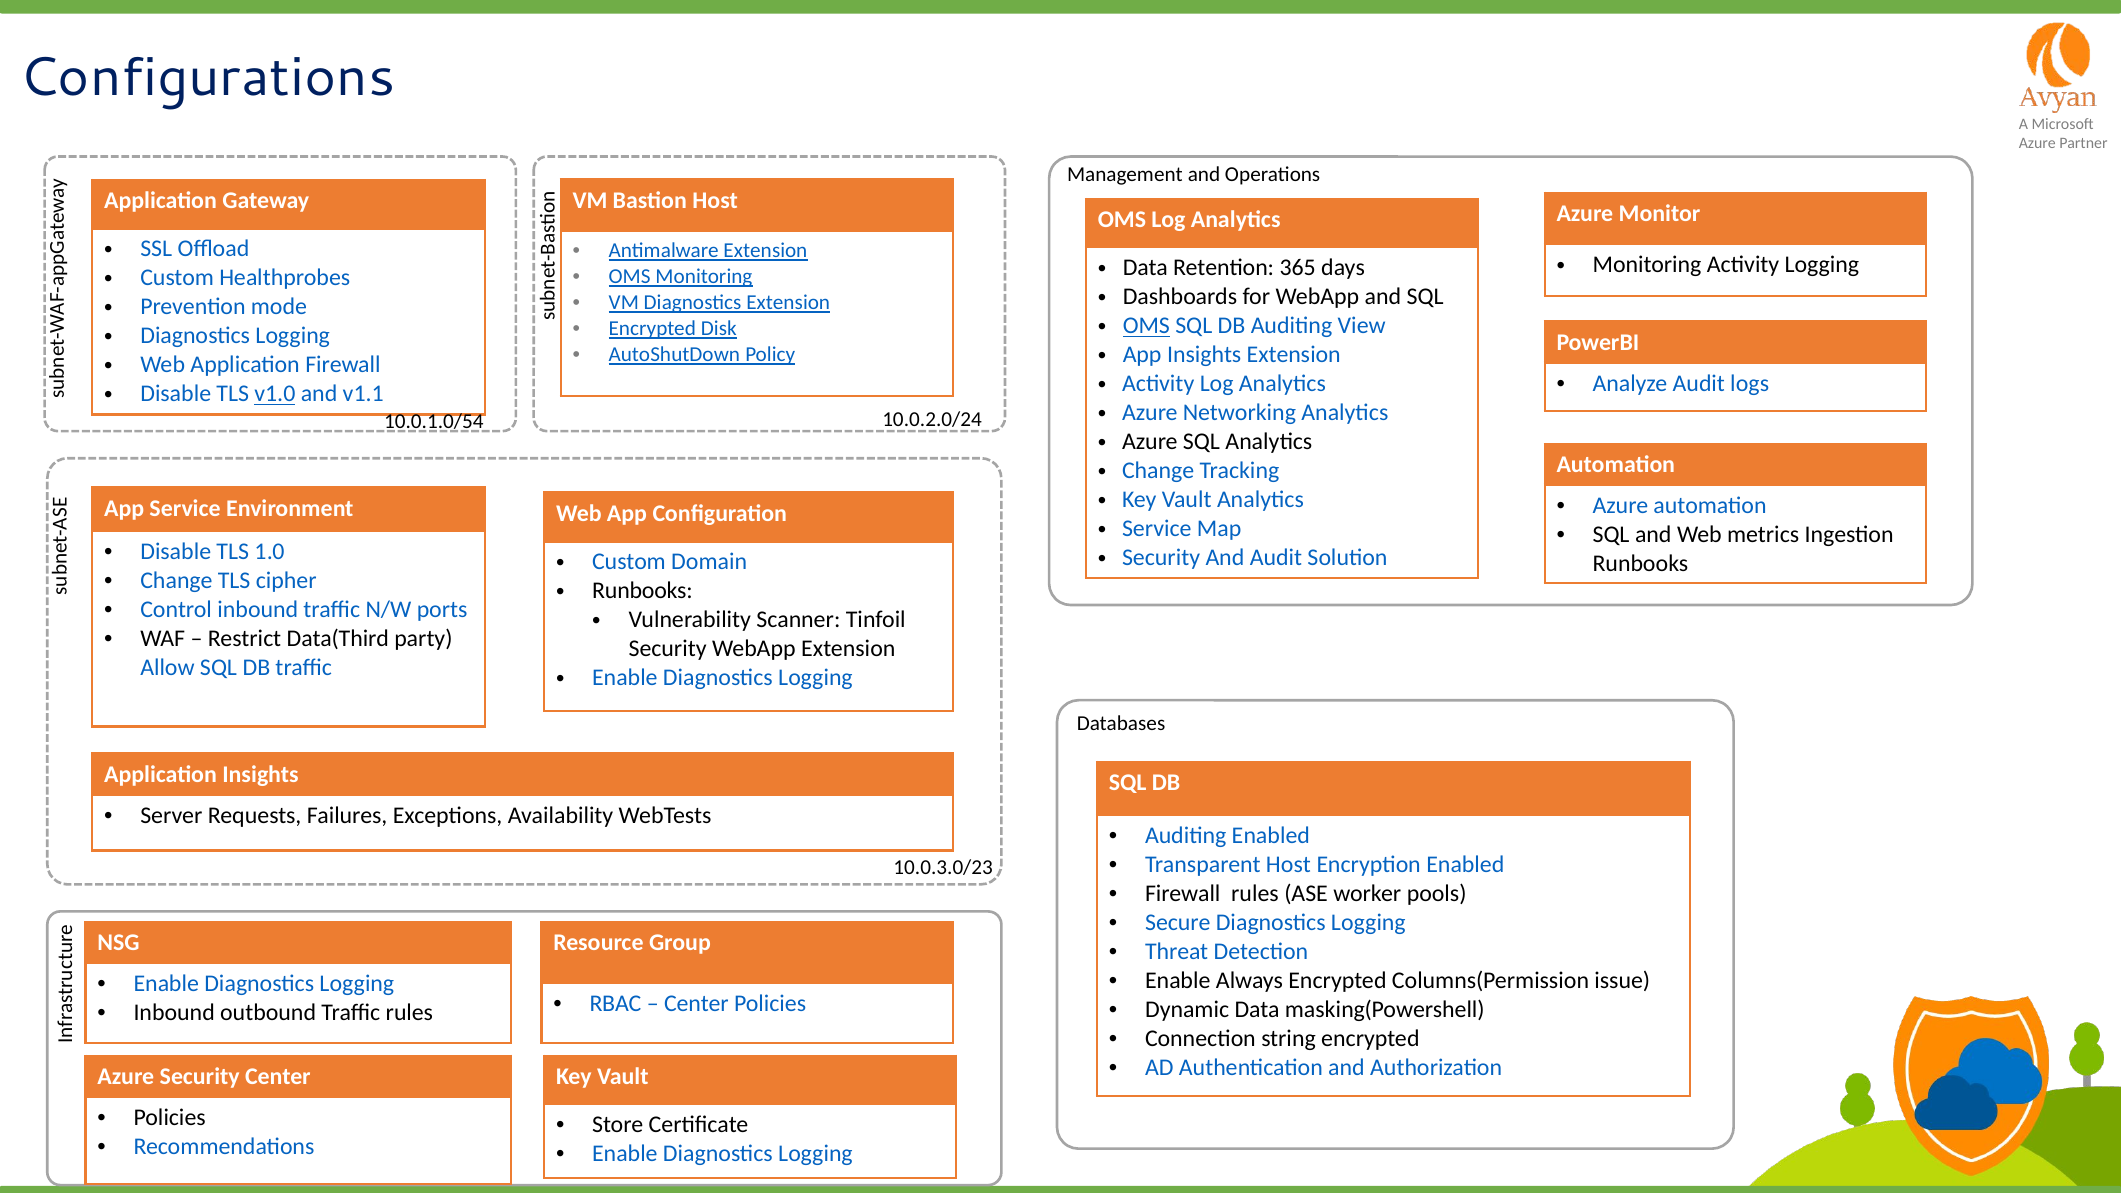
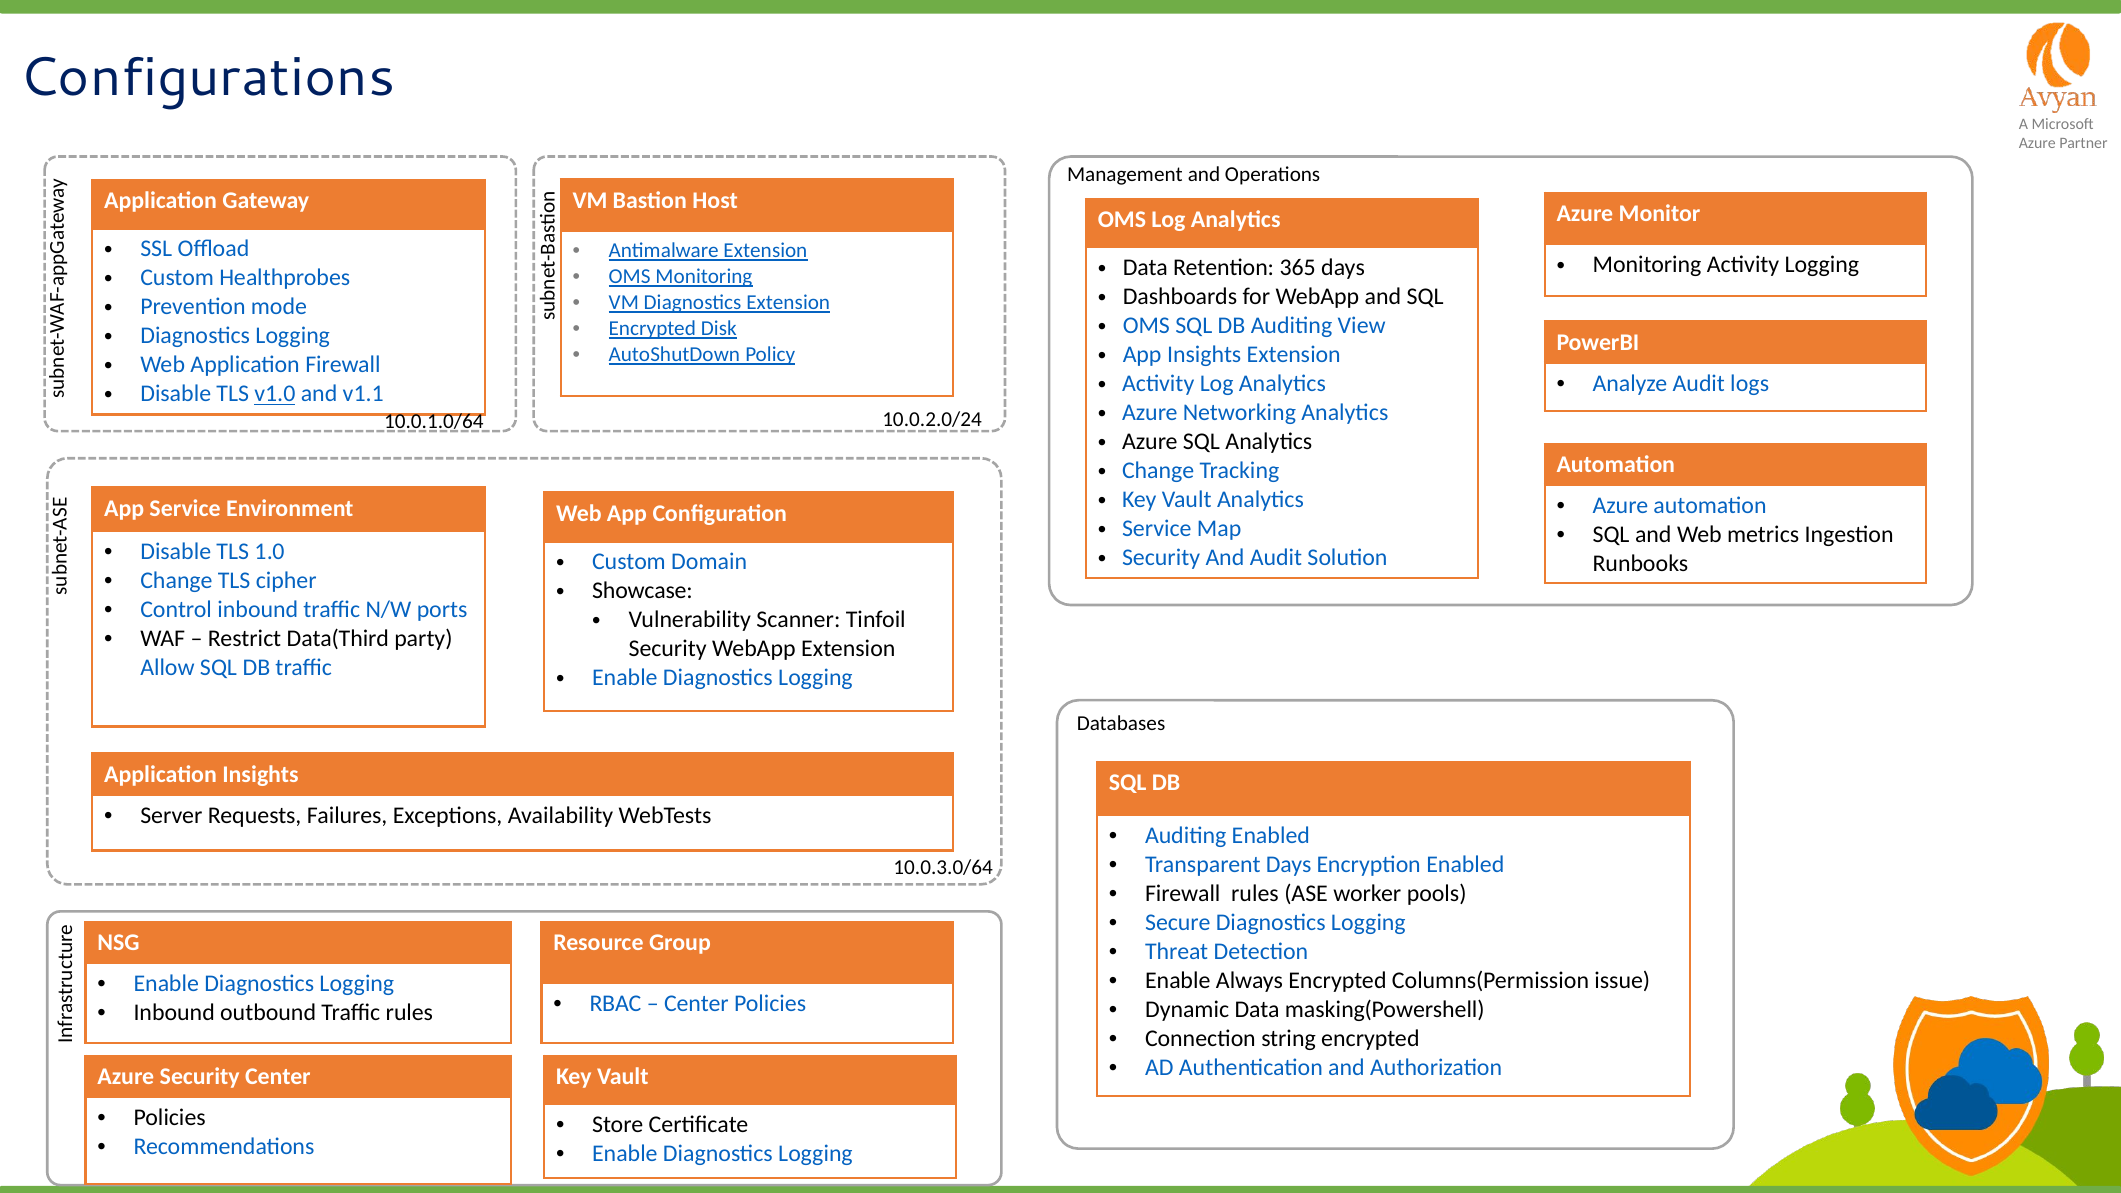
OMS at (1146, 326) underline: present -> none
10.0.1.0/54: 10.0.1.0/54 -> 10.0.1.0/64
Runbooks at (642, 591): Runbooks -> Showcase
Transparent Host: Host -> Days
10.0.3.0/23: 10.0.3.0/23 -> 10.0.3.0/64
